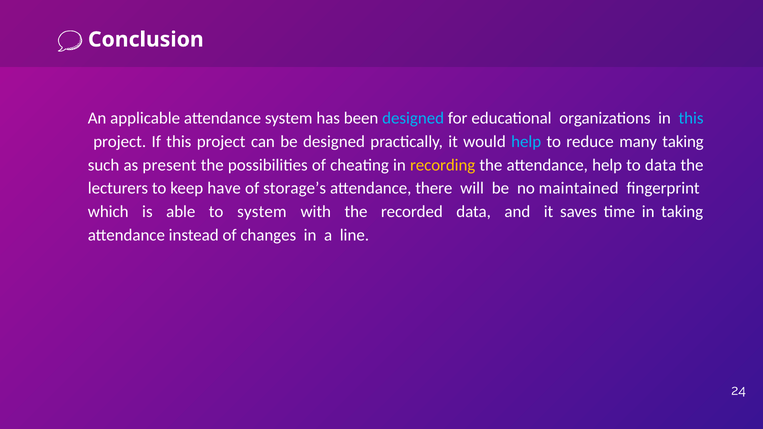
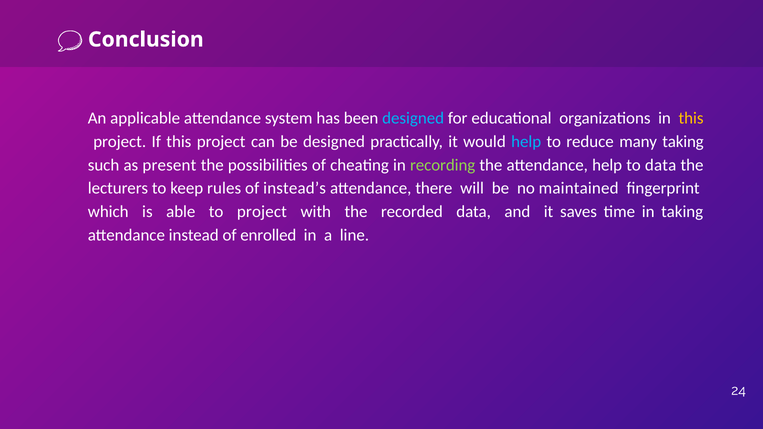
this at (691, 118) colour: light blue -> yellow
recording colour: yellow -> light green
have: have -> rules
storage’s: storage’s -> instead’s
to system: system -> project
changes: changes -> enrolled
